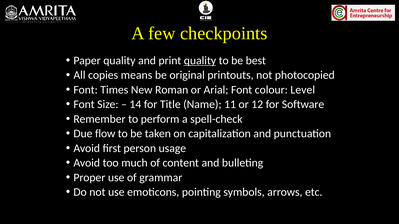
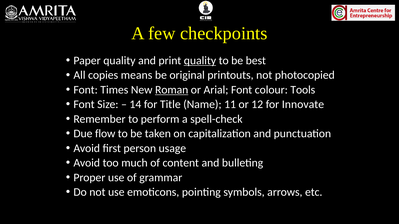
Roman underline: none -> present
Level: Level -> Tools
Software: Software -> Innovate
